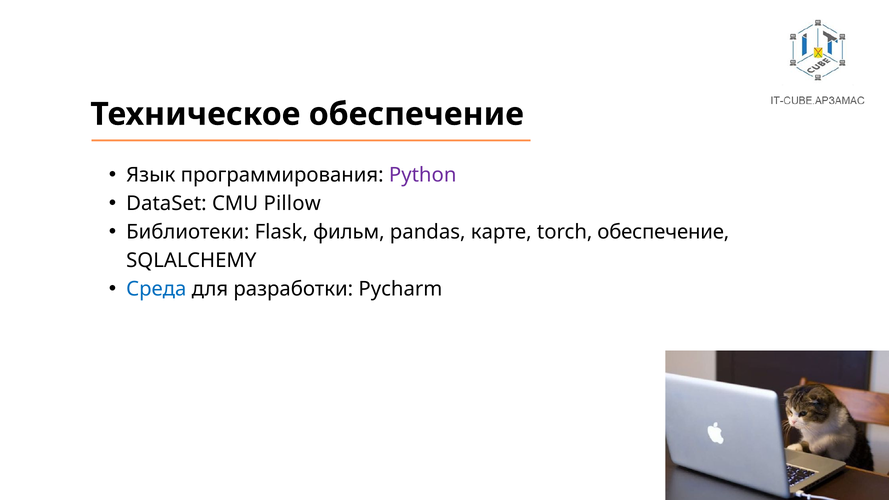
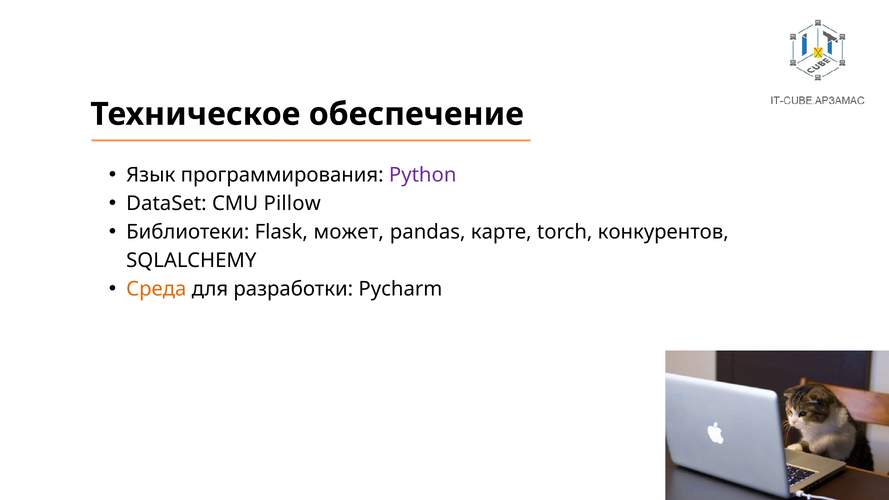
фильм: фильм -> может
torch обеспечение: обеспечение -> конкурентов
Среда colour: blue -> orange
